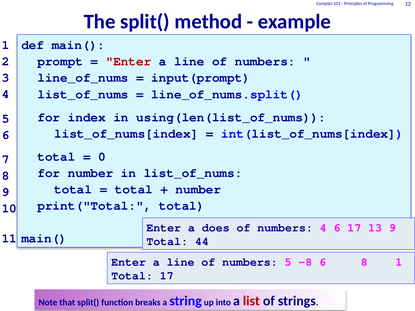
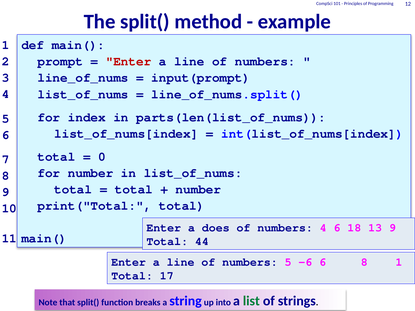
using(len(list_of_nums: using(len(list_of_nums -> parts(len(list_of_nums
6 17: 17 -> 18
-8: -8 -> -6
list colour: red -> green
